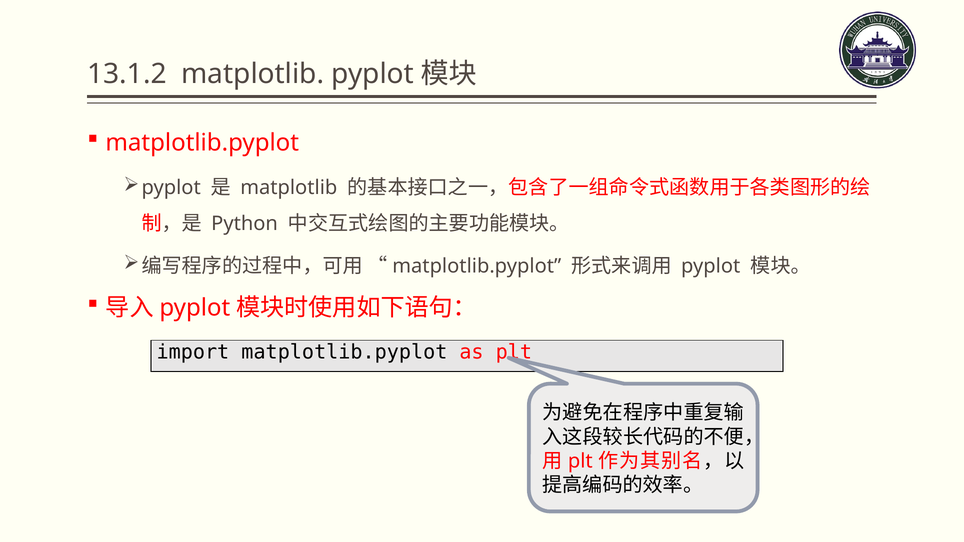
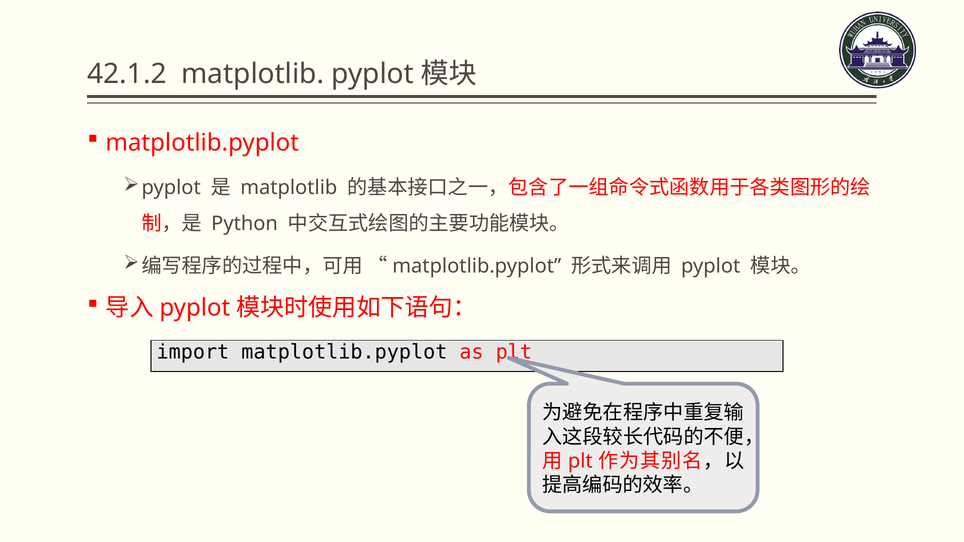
13.1.2: 13.1.2 -> 42.1.2
